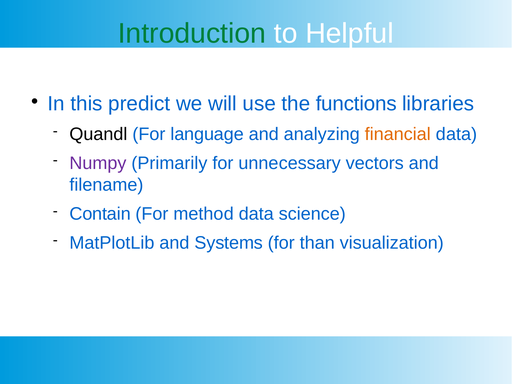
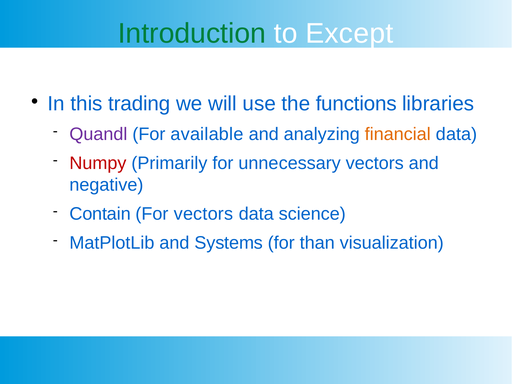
Helpful: Helpful -> Except
predict: predict -> trading
Quandl colour: black -> purple
language: language -> available
Numpy colour: purple -> red
filename: filename -> negative
For method: method -> vectors
